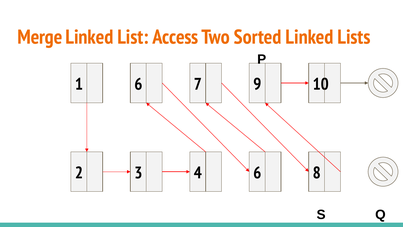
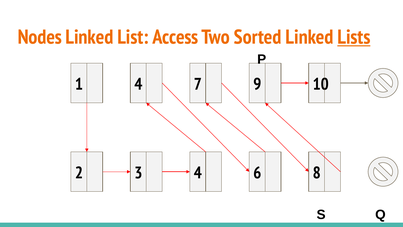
Merge: Merge -> Nodes
Lists underline: none -> present
1 6: 6 -> 4
